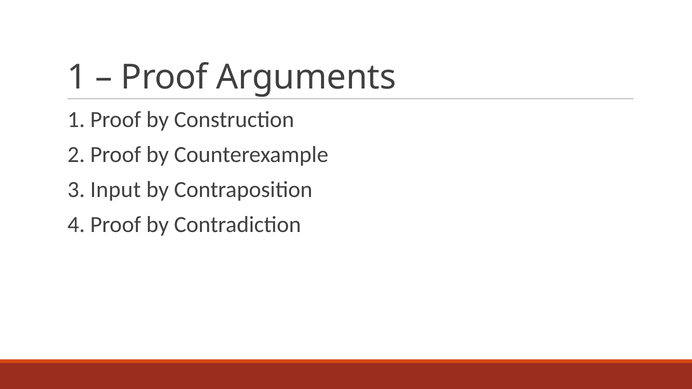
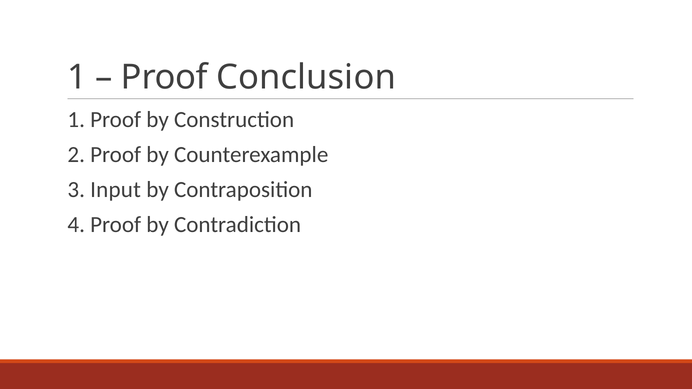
Arguments: Arguments -> Conclusion
